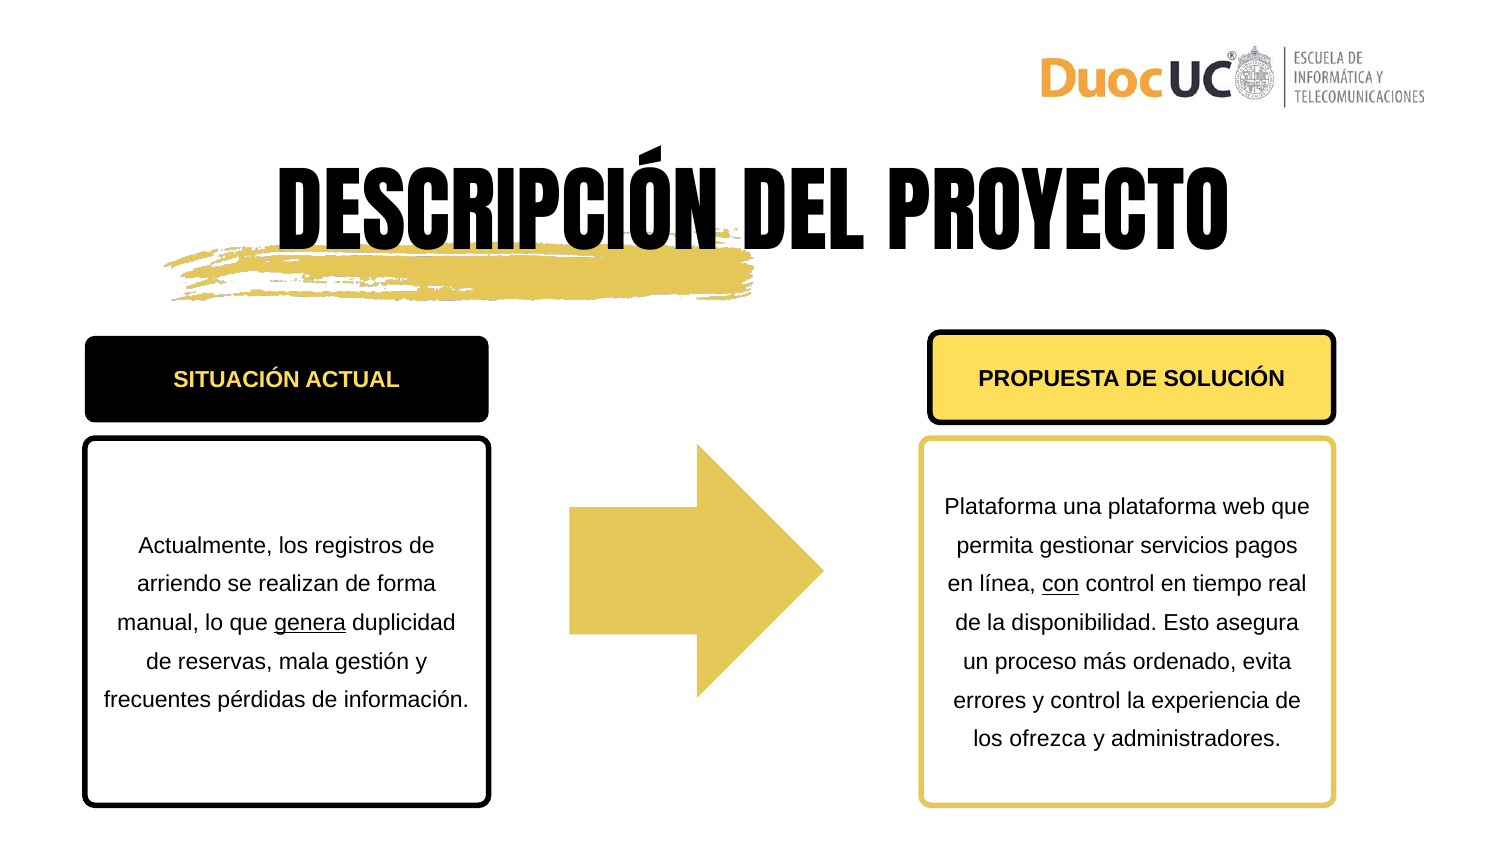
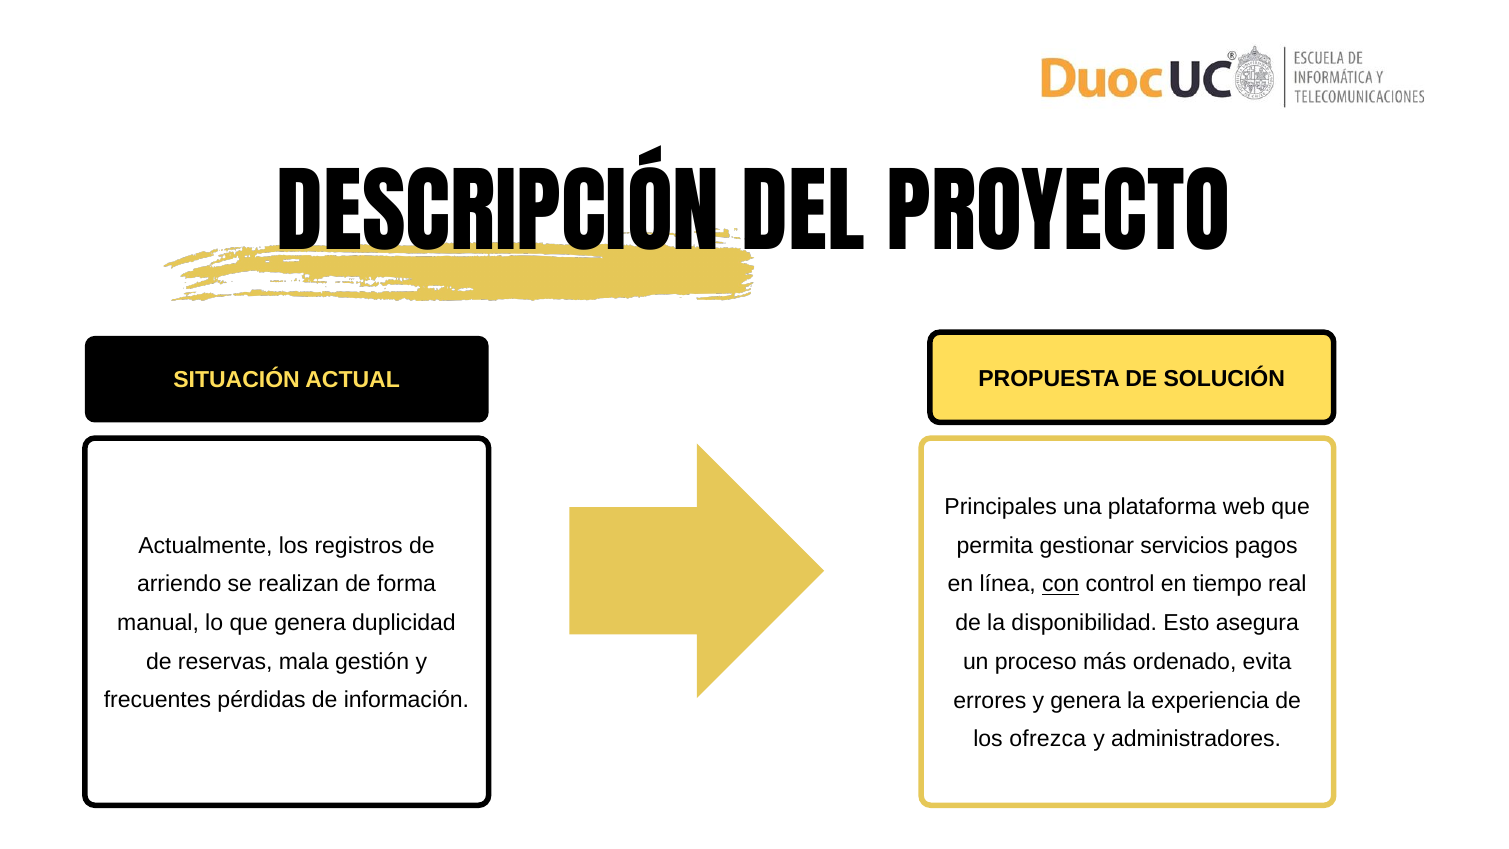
Plataforma at (1001, 507): Plataforma -> Principales
genera at (310, 623) underline: present -> none
y control: control -> genera
